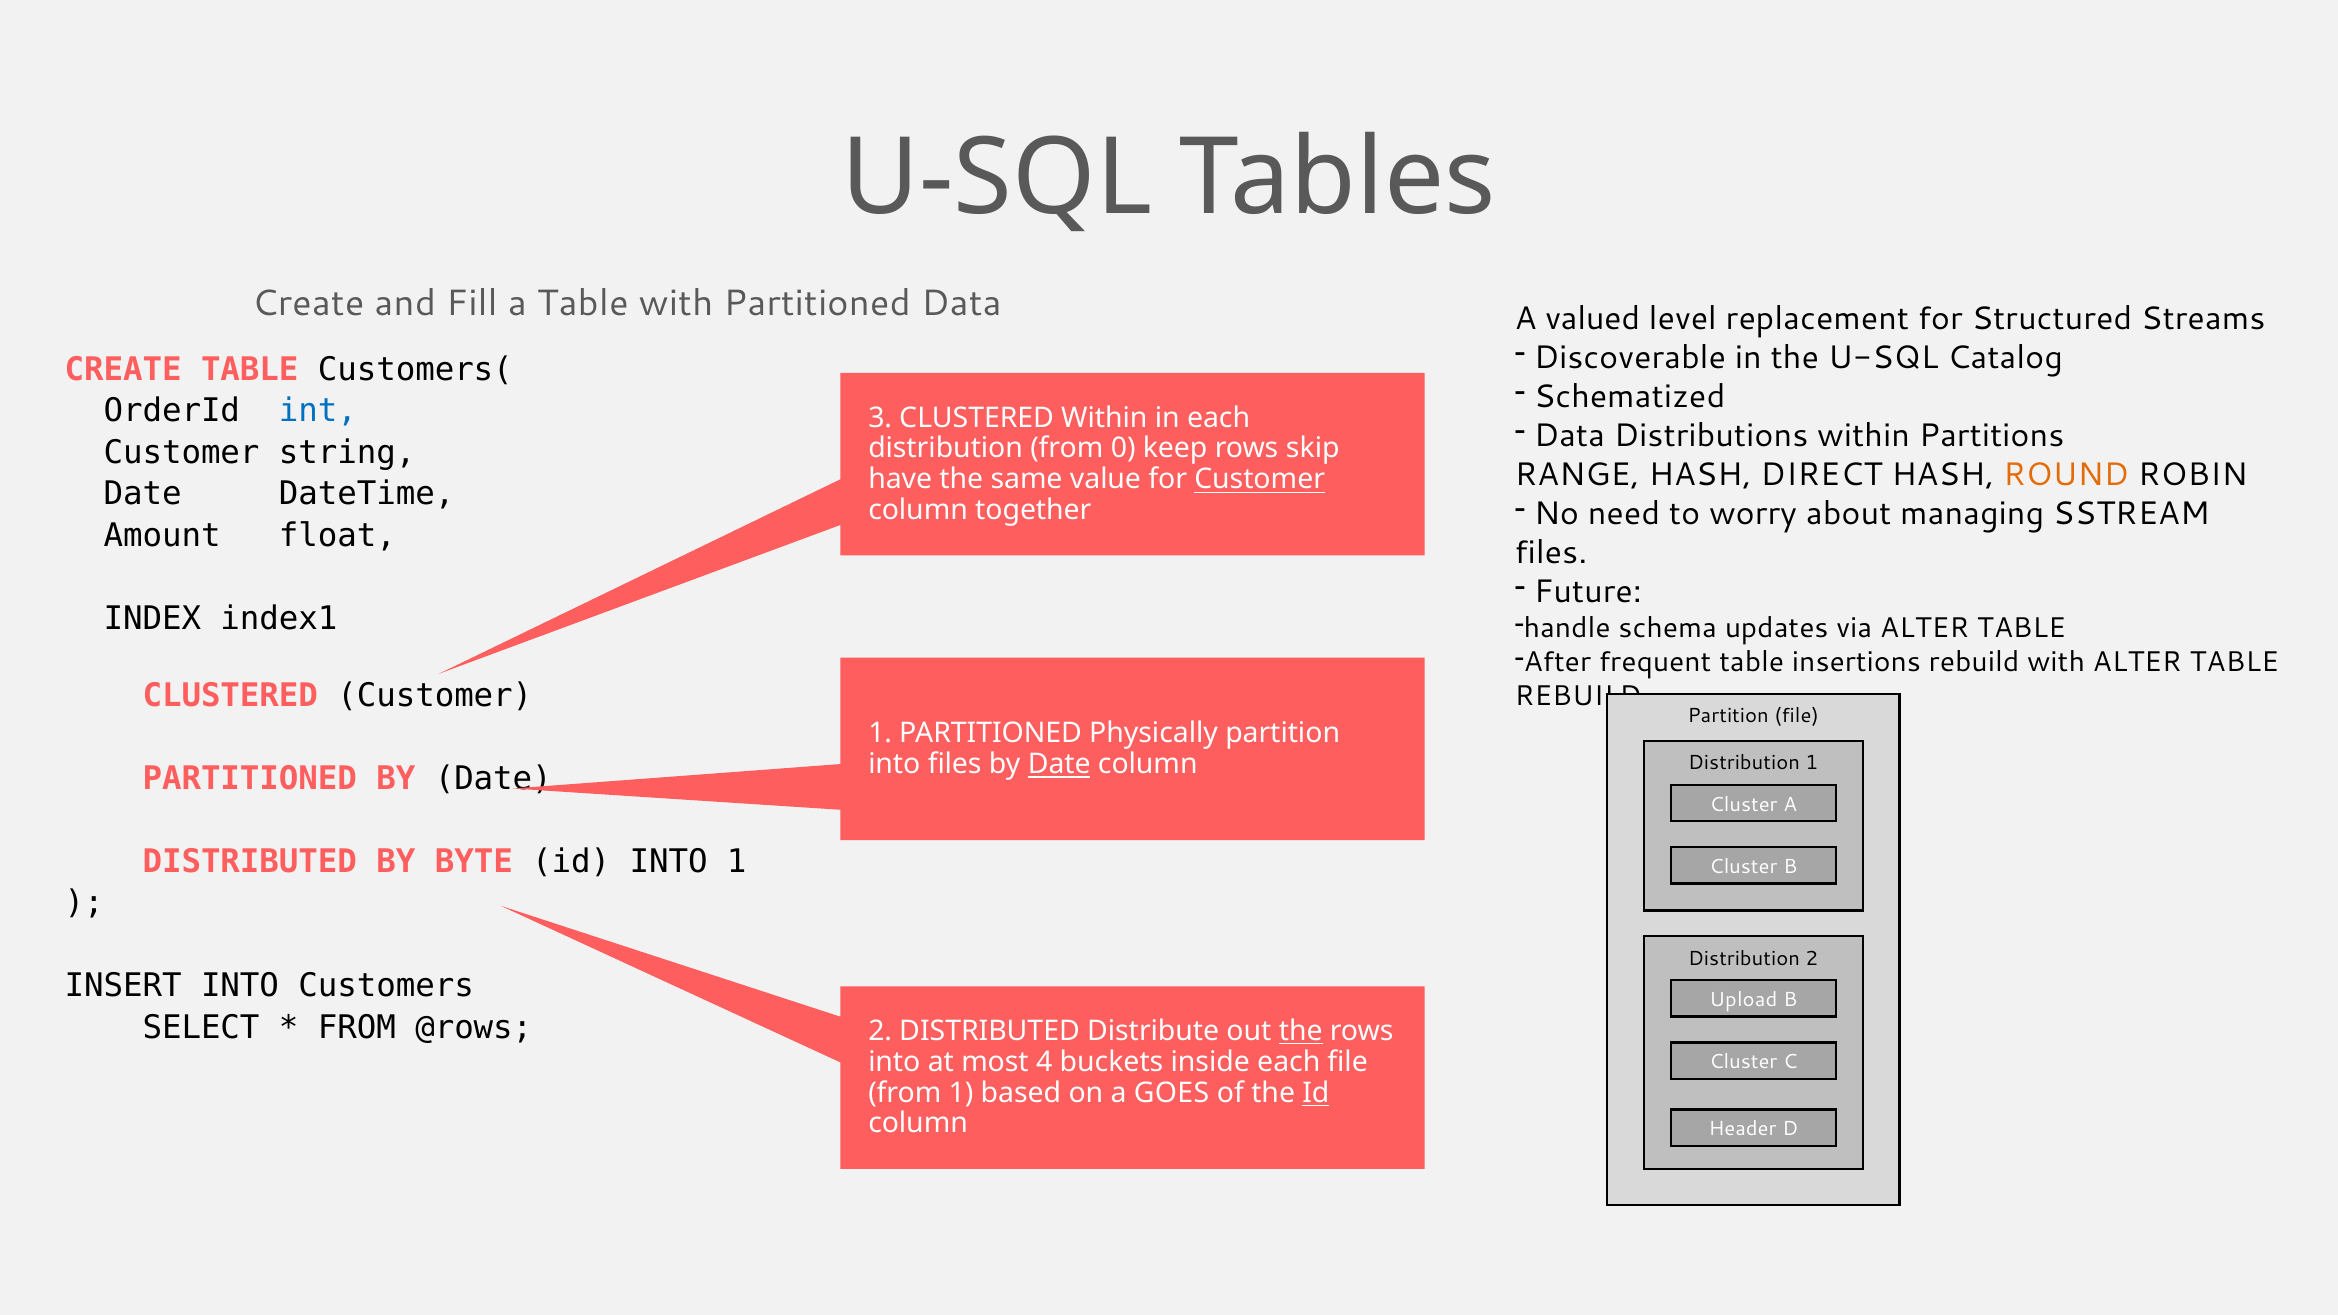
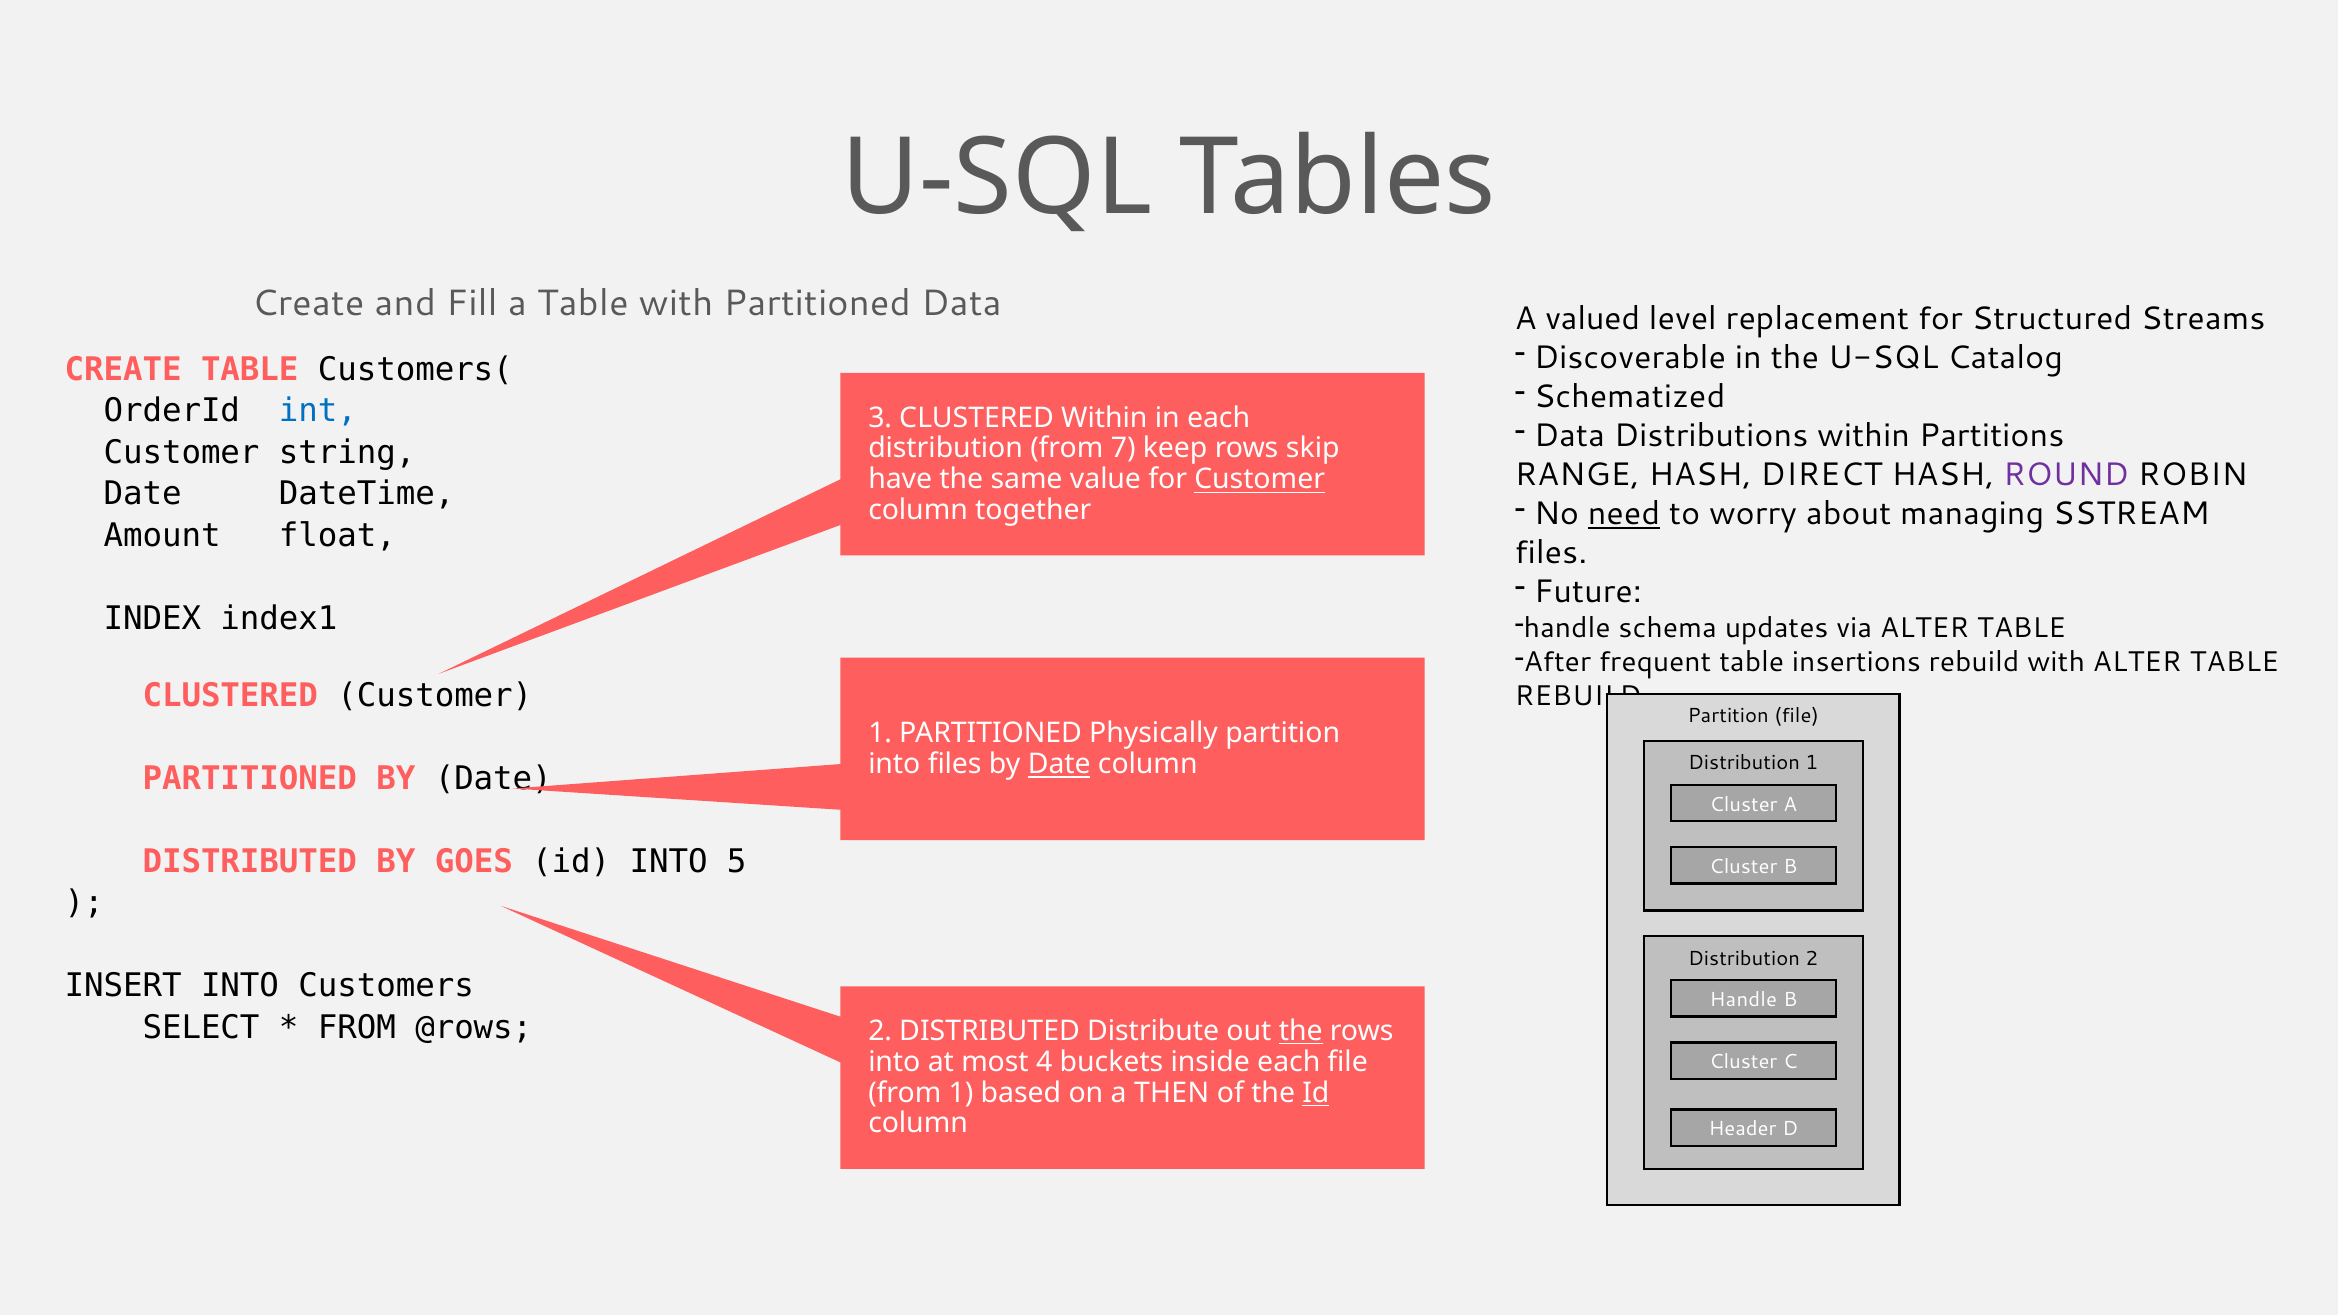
0: 0 -> 7
ROUND colour: orange -> purple
need underline: none -> present
BYTE: BYTE -> GOES
INTO 1: 1 -> 5
Upload at (1743, 1000): Upload -> Handle
GOES: GOES -> THEN
